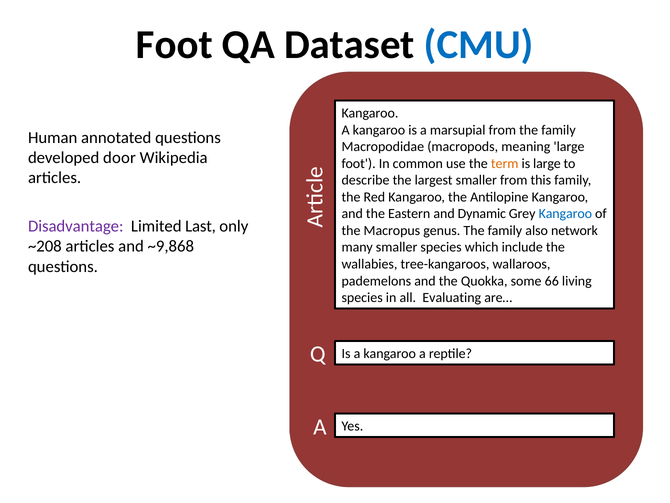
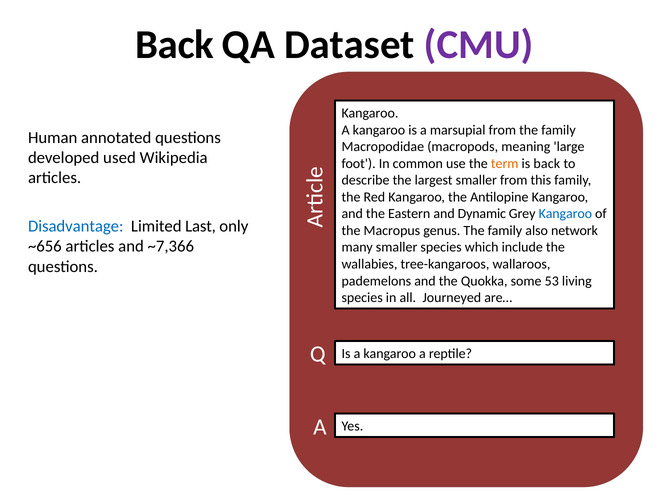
Foot at (174, 45): Foot -> Back
CMU colour: blue -> purple
door: door -> used
is large: large -> back
Disadvantage colour: purple -> blue
~208: ~208 -> ~656
~9,868: ~9,868 -> ~7,366
66: 66 -> 53
Evaluating: Evaluating -> Journeyed
